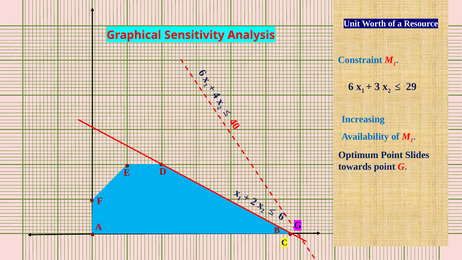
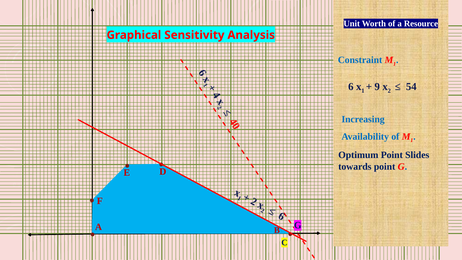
3: 3 -> 9
29: 29 -> 54
